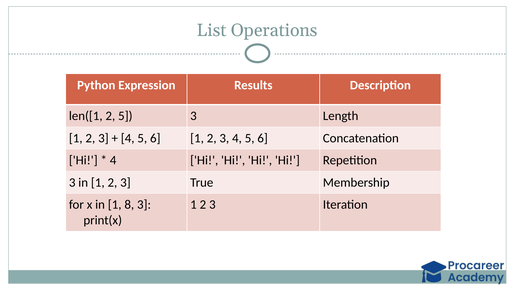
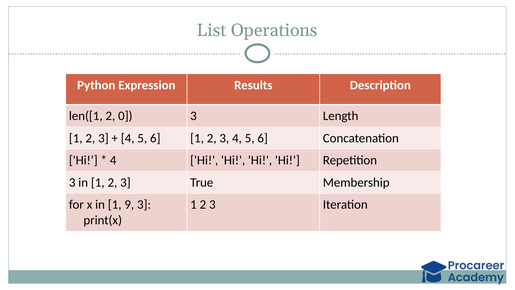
2 5: 5 -> 0
8: 8 -> 9
